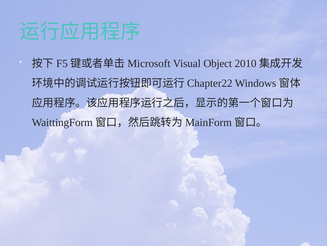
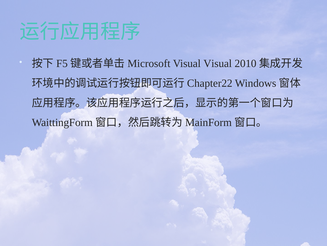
Visual Object: Object -> Visual
